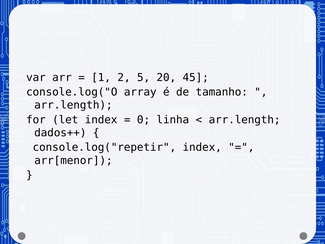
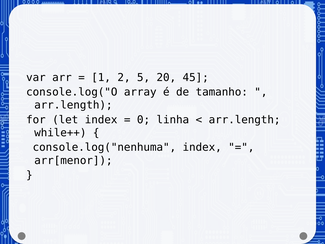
dados++: dados++ -> while++
console.log("repetir: console.log("repetir -> console.log("nenhuma
